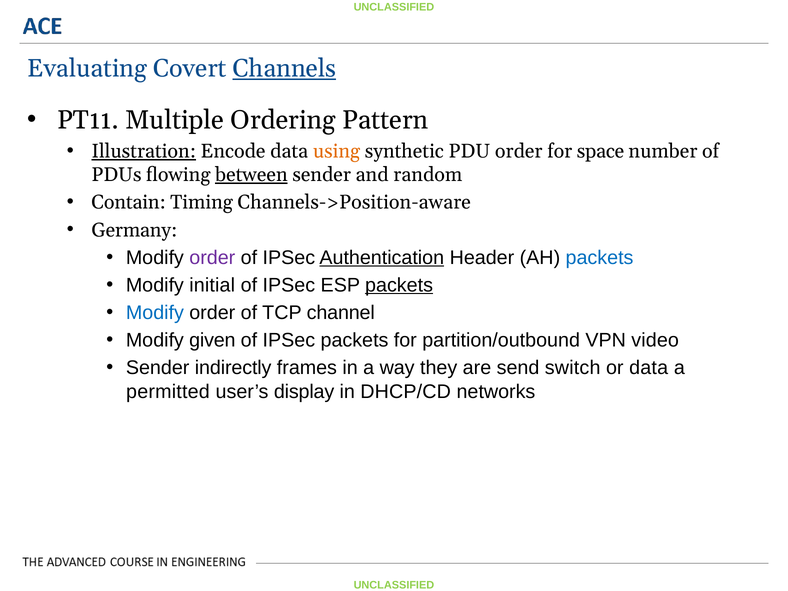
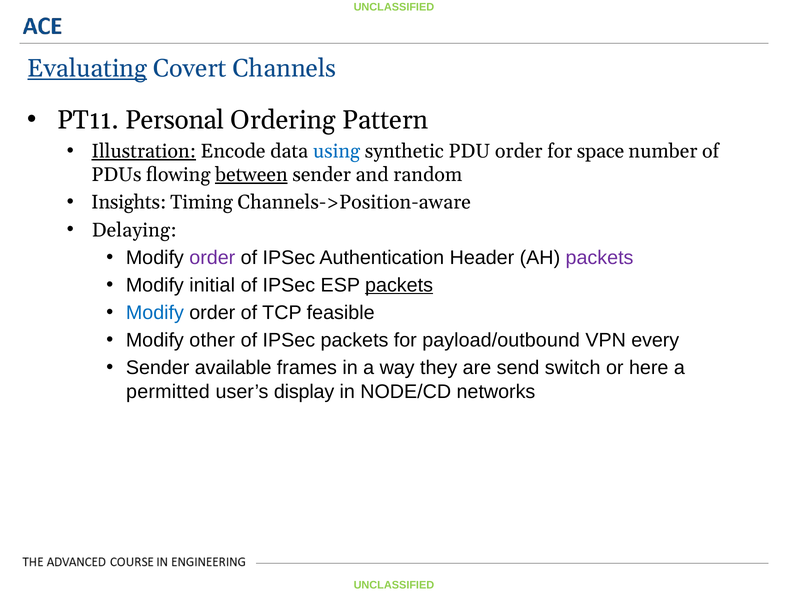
Evaluating underline: none -> present
Channels underline: present -> none
Multiple: Multiple -> Personal
using colour: orange -> blue
Contain: Contain -> Insights
Germany: Germany -> Delaying
Authentication underline: present -> none
packets at (600, 258) colour: blue -> purple
channel: channel -> feasible
given: given -> other
partition/outbound: partition/outbound -> payload/outbound
video: video -> every
indirectly: indirectly -> available
or data: data -> here
DHCP/CD: DHCP/CD -> NODE/CD
